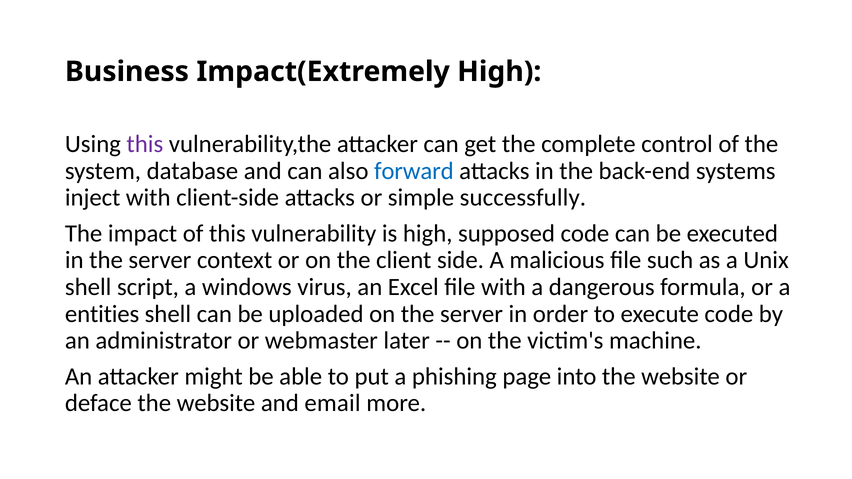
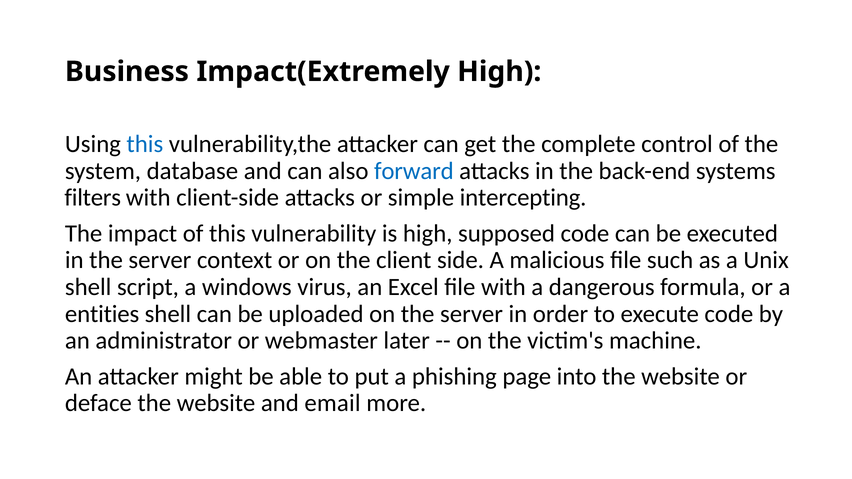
this at (145, 144) colour: purple -> blue
inject: inject -> filters
successfully: successfully -> intercepting
